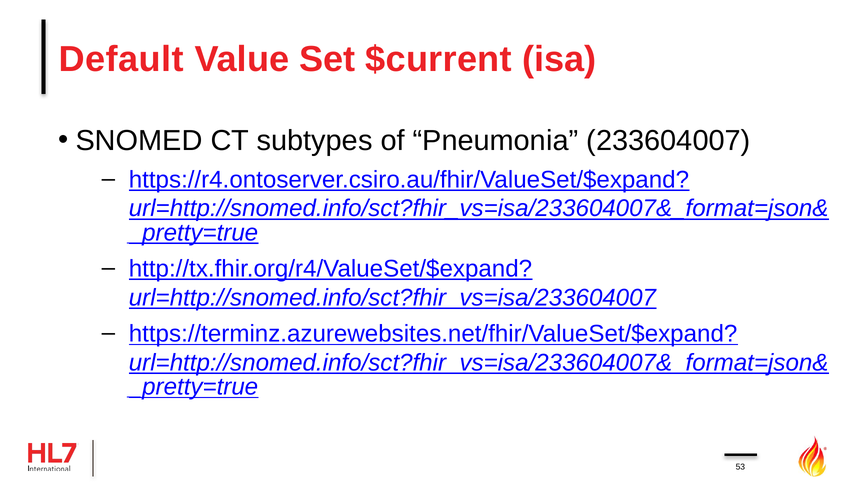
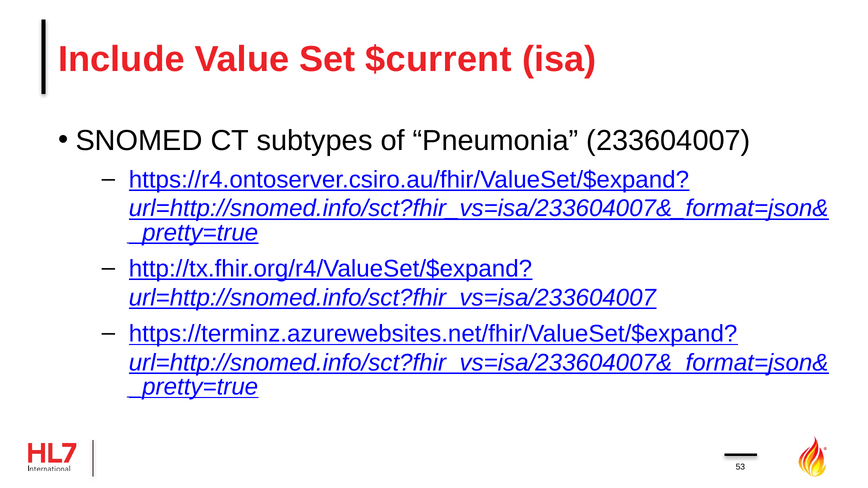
Default: Default -> Include
